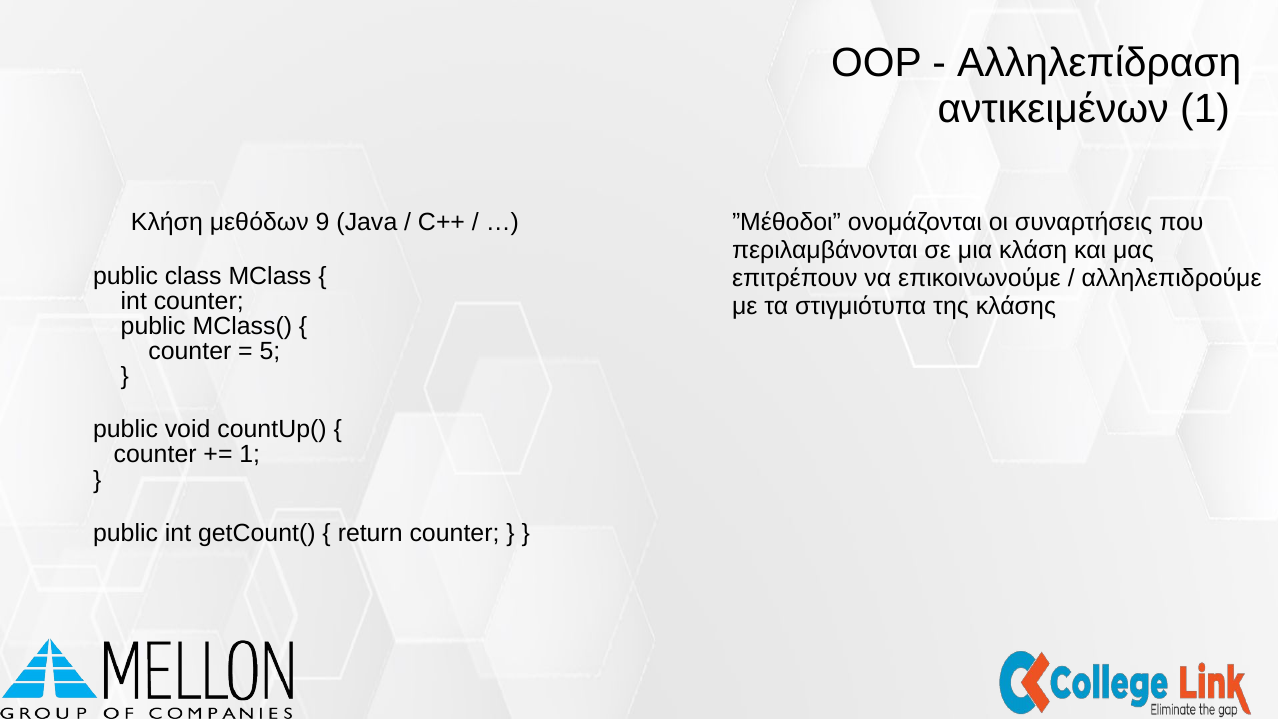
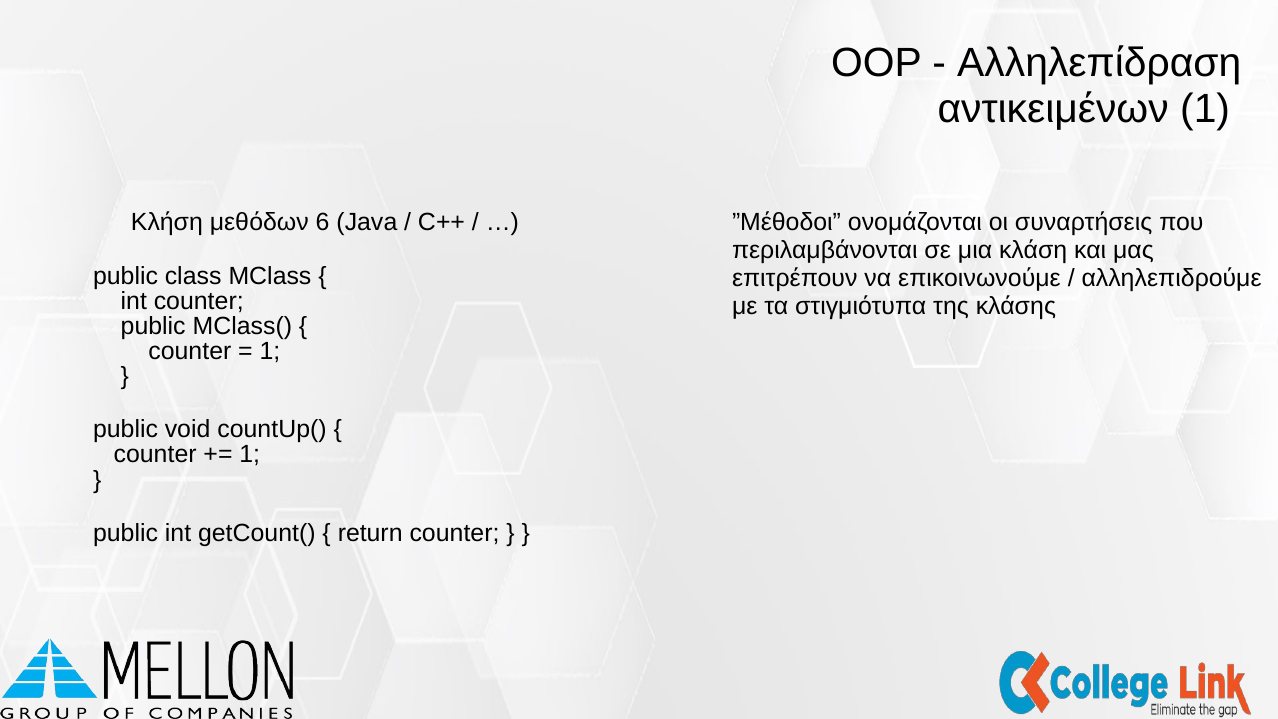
9: 9 -> 6
5 at (270, 351): 5 -> 1
